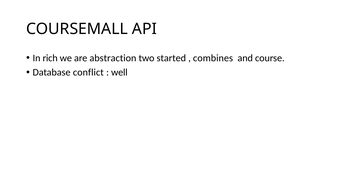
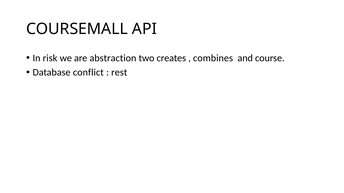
rich: rich -> risk
started: started -> creates
well: well -> rest
